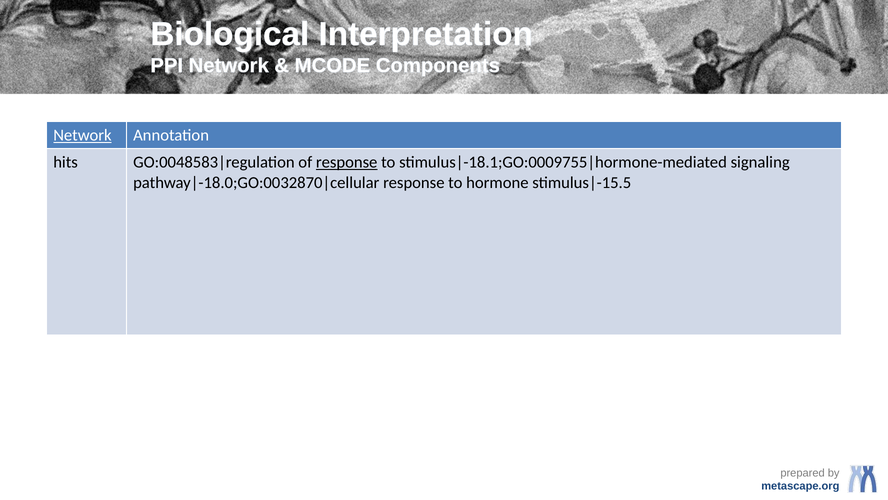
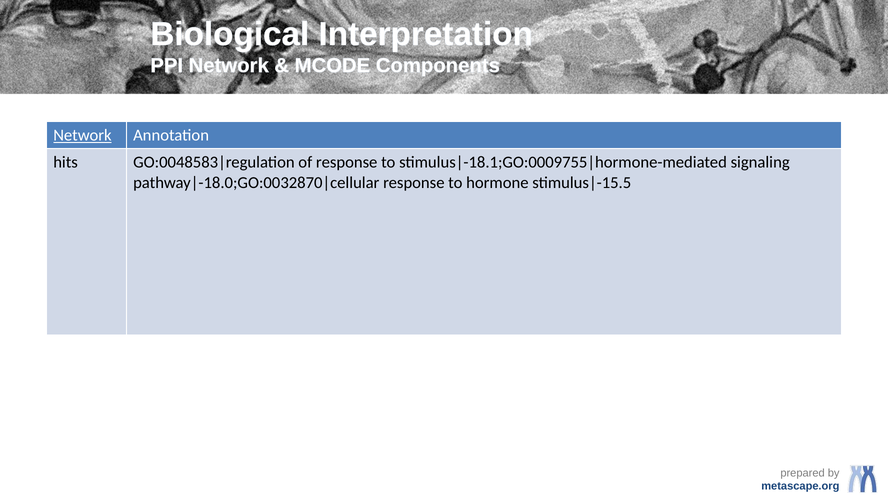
response at (347, 162) underline: present -> none
